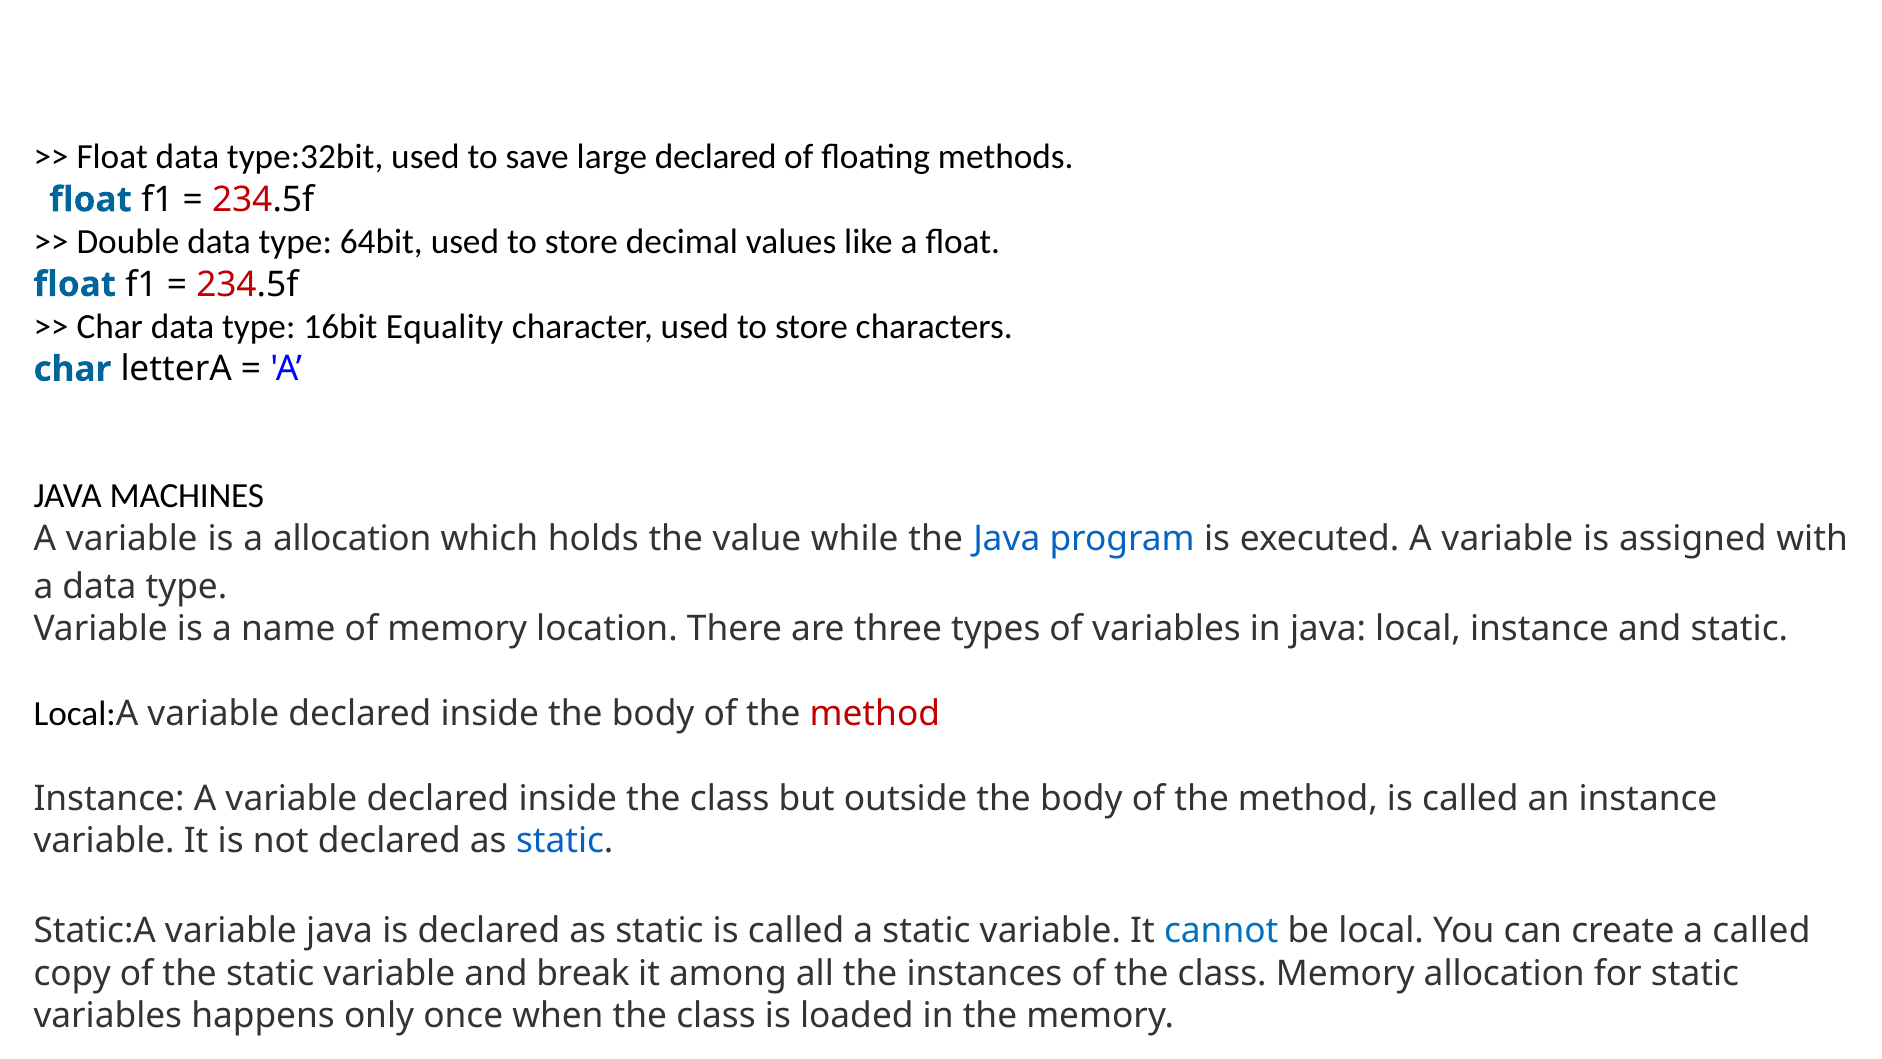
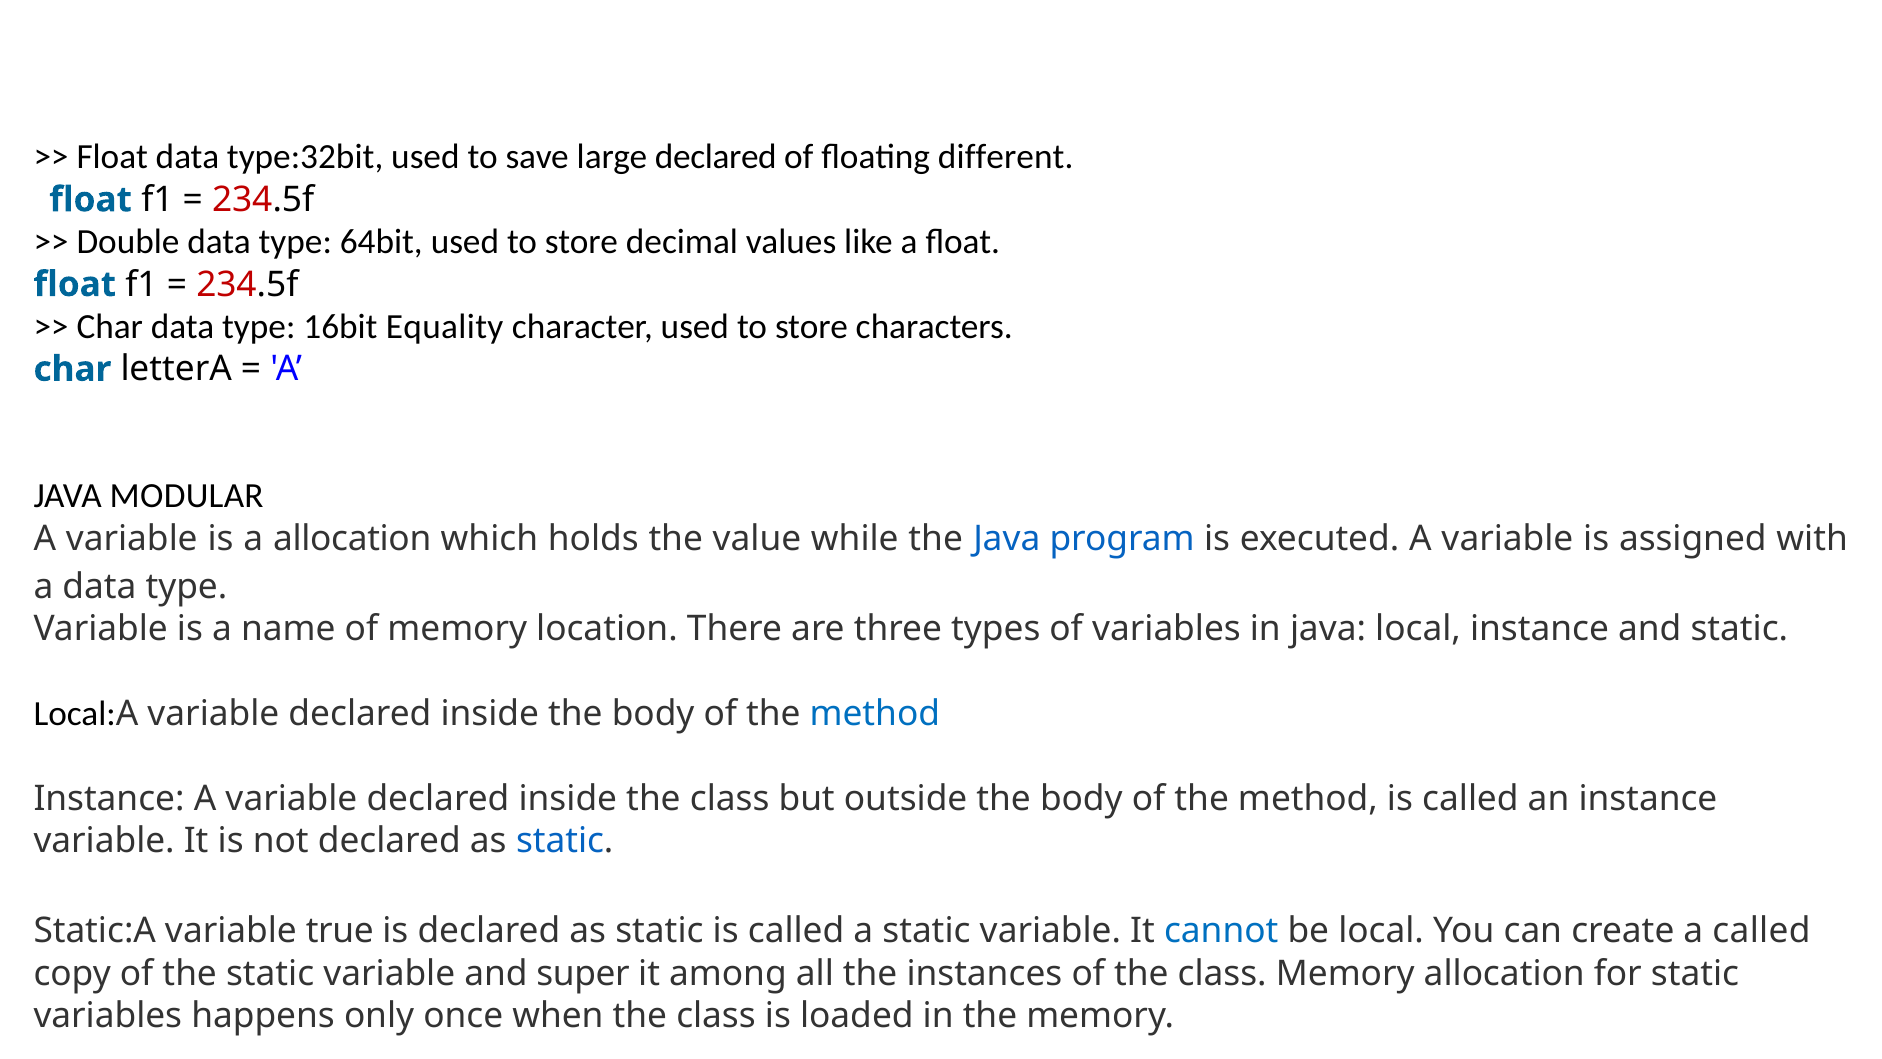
methods: methods -> different
MACHINES: MACHINES -> MODULAR
method at (875, 713) colour: red -> blue
variable java: java -> true
break: break -> super
